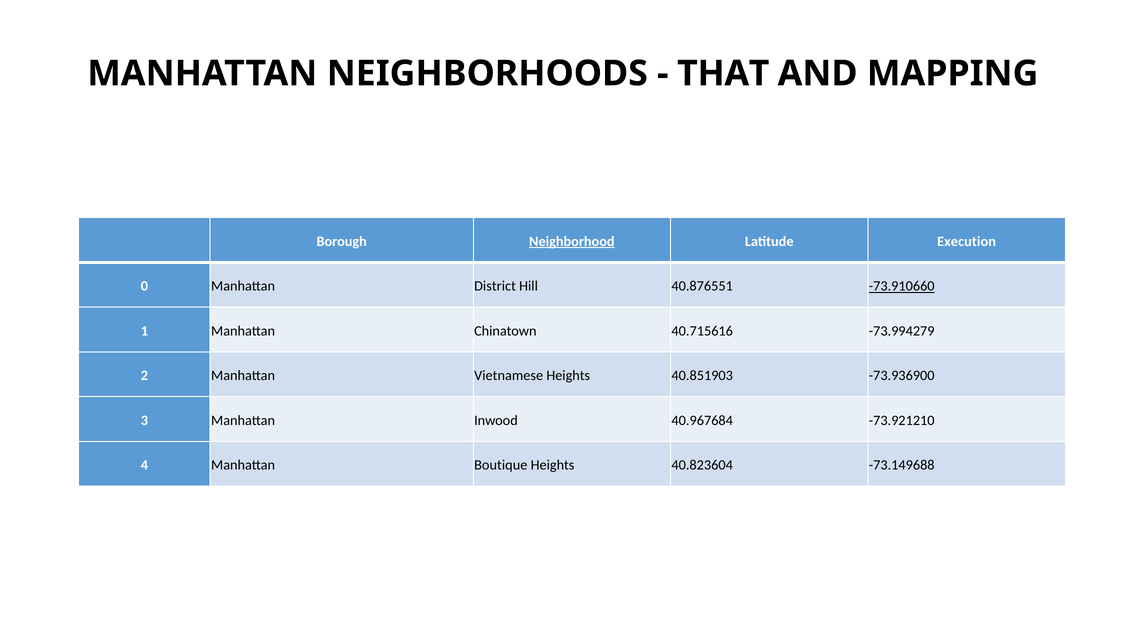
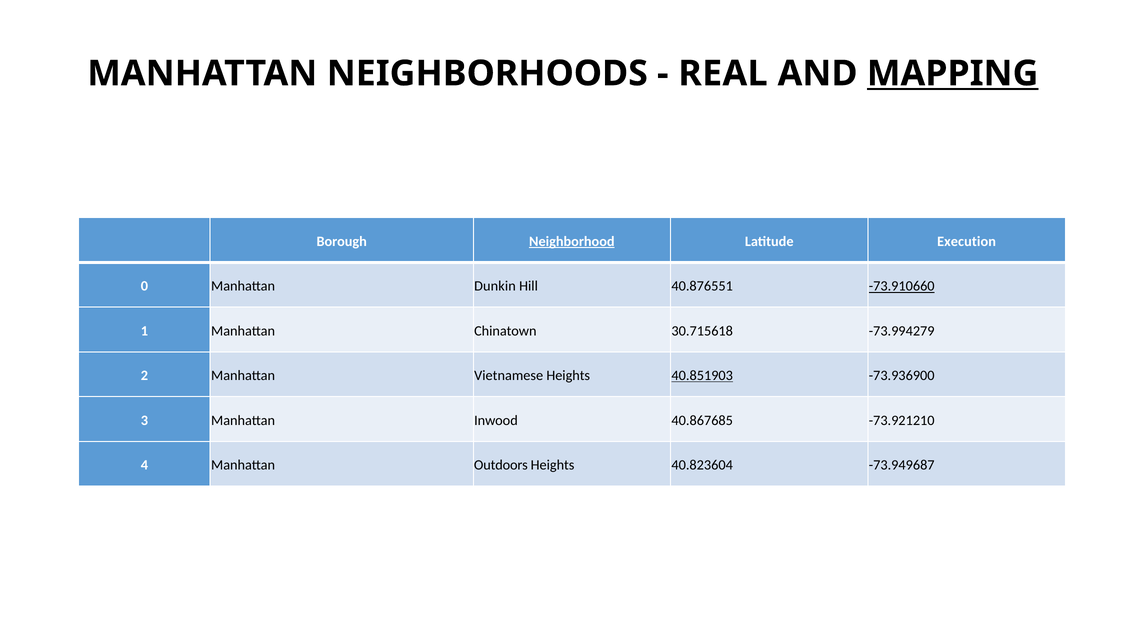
THAT: THAT -> REAL
MAPPING underline: none -> present
District: District -> Dunkin
40.715616: 40.715616 -> 30.715618
40.851903 underline: none -> present
40.967684: 40.967684 -> 40.867685
Boutique: Boutique -> Outdoors
-73.149688: -73.149688 -> -73.949687
